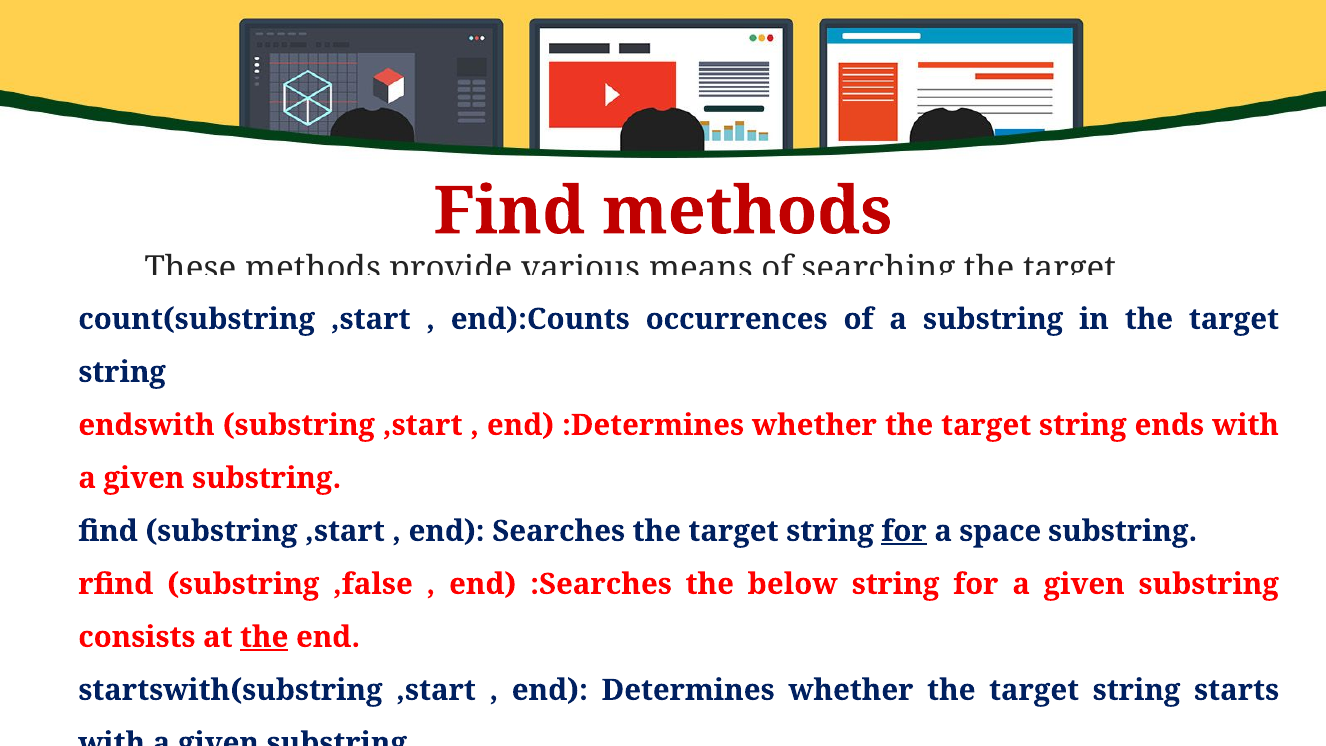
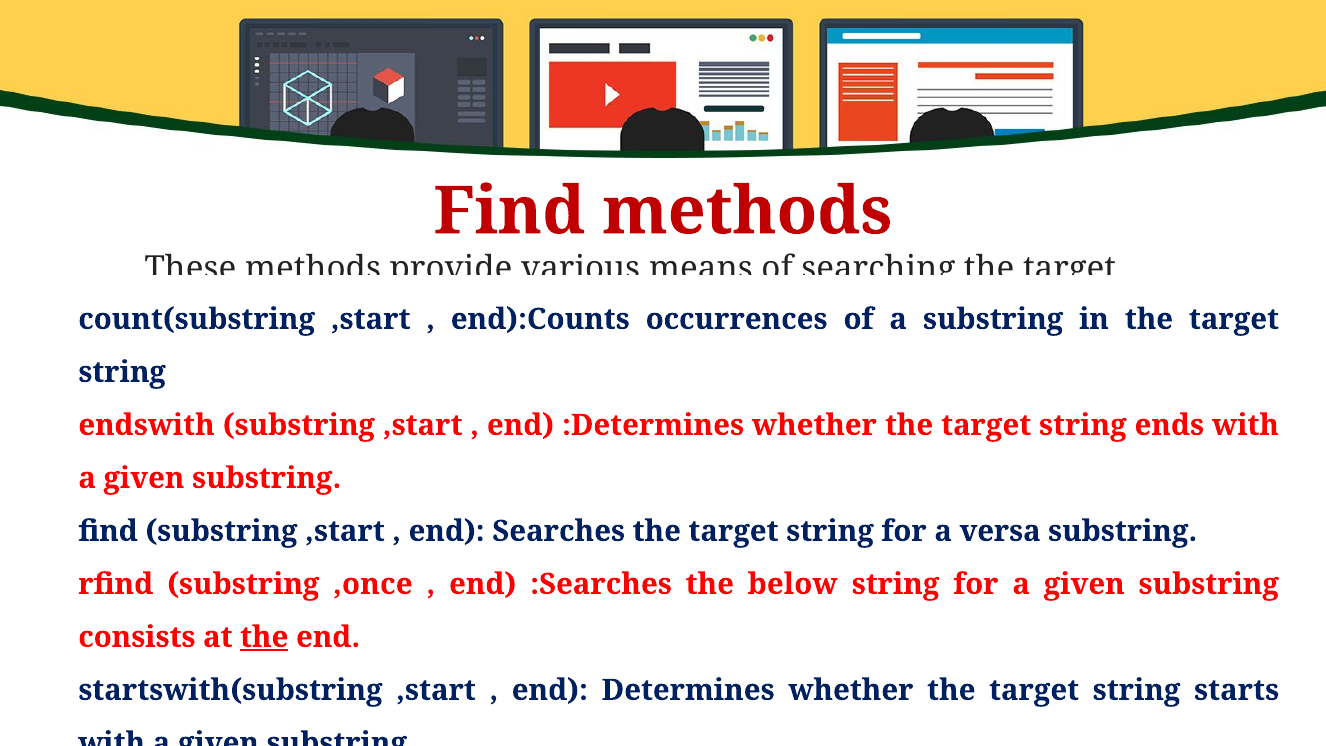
for at (904, 531) underline: present -> none
space: space -> versa
,false: ,false -> ,once
